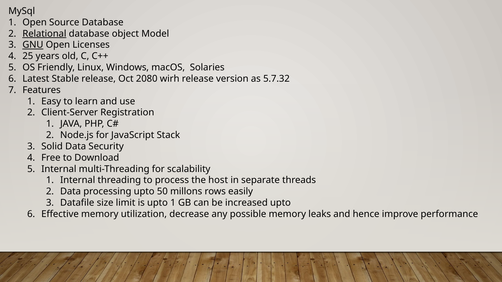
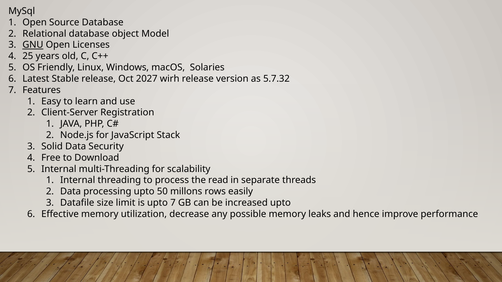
Relational underline: present -> none
2080: 2080 -> 2027
host: host -> read
upto 1: 1 -> 7
